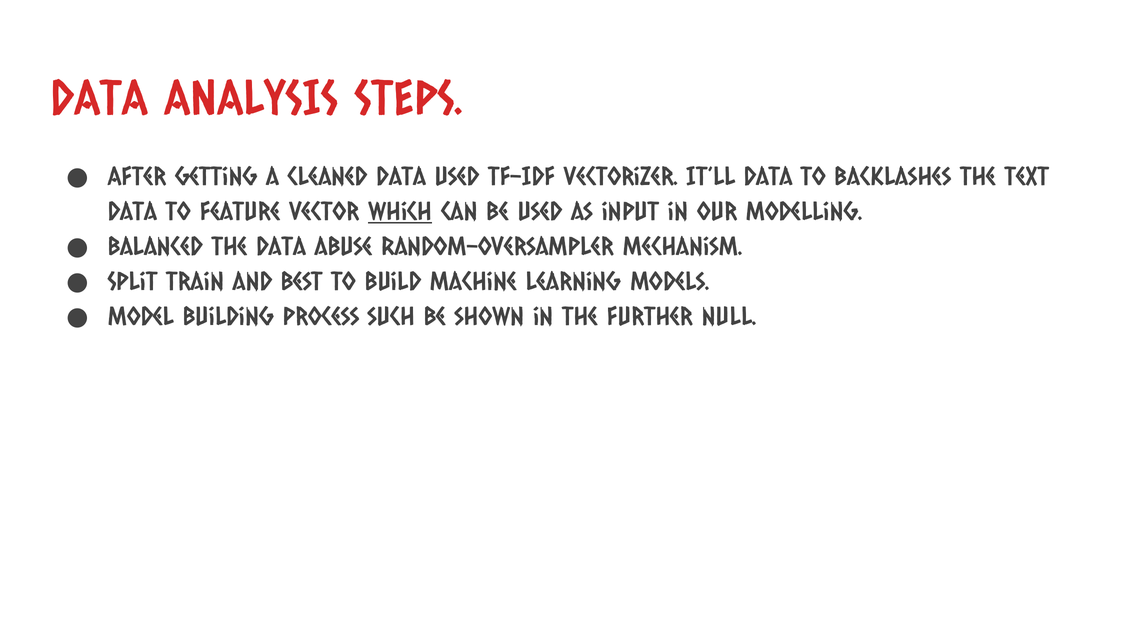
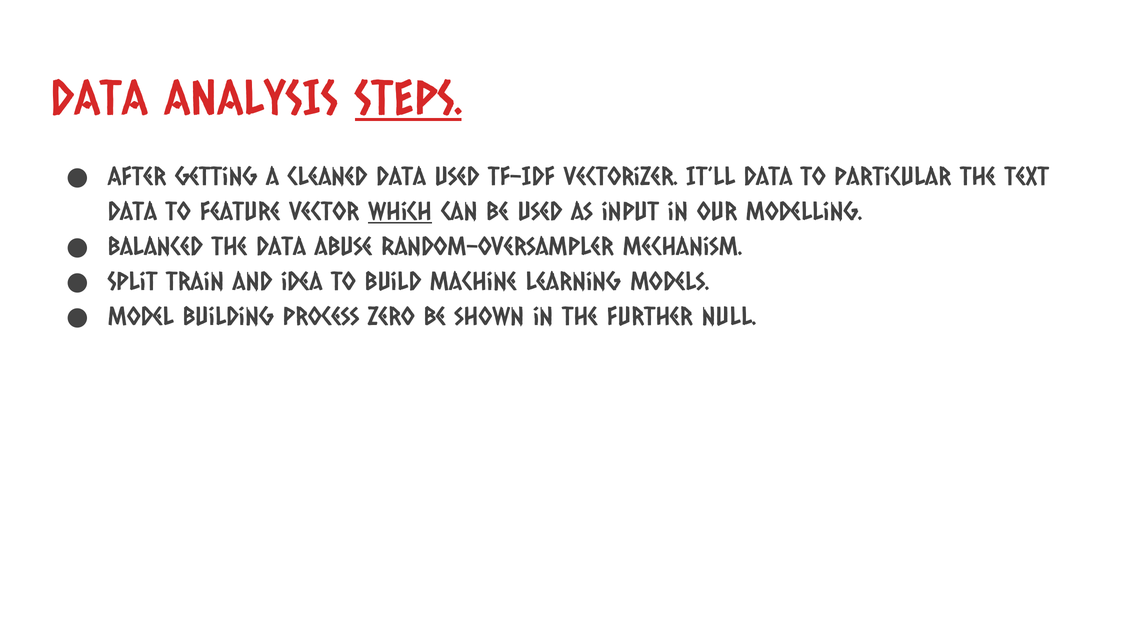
STEPS underline: none -> present
backlashes: backlashes -> particular
best: best -> idea
such: such -> zero
